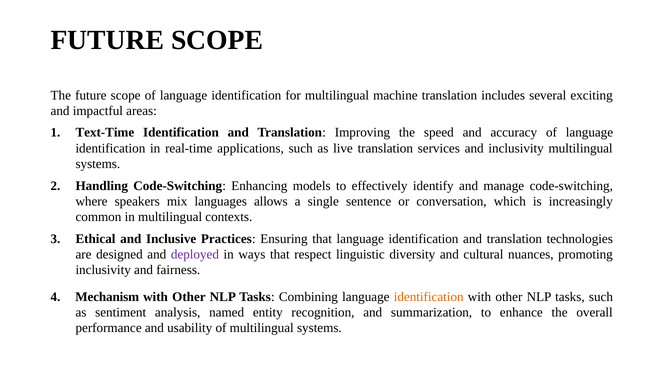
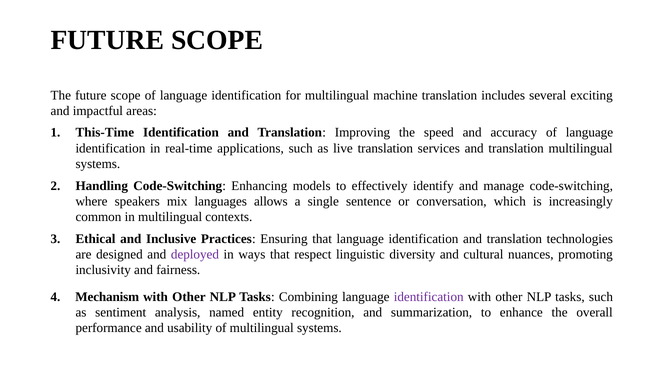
Text-Time: Text-Time -> This-Time
services and inclusivity: inclusivity -> translation
identification at (429, 296) colour: orange -> purple
